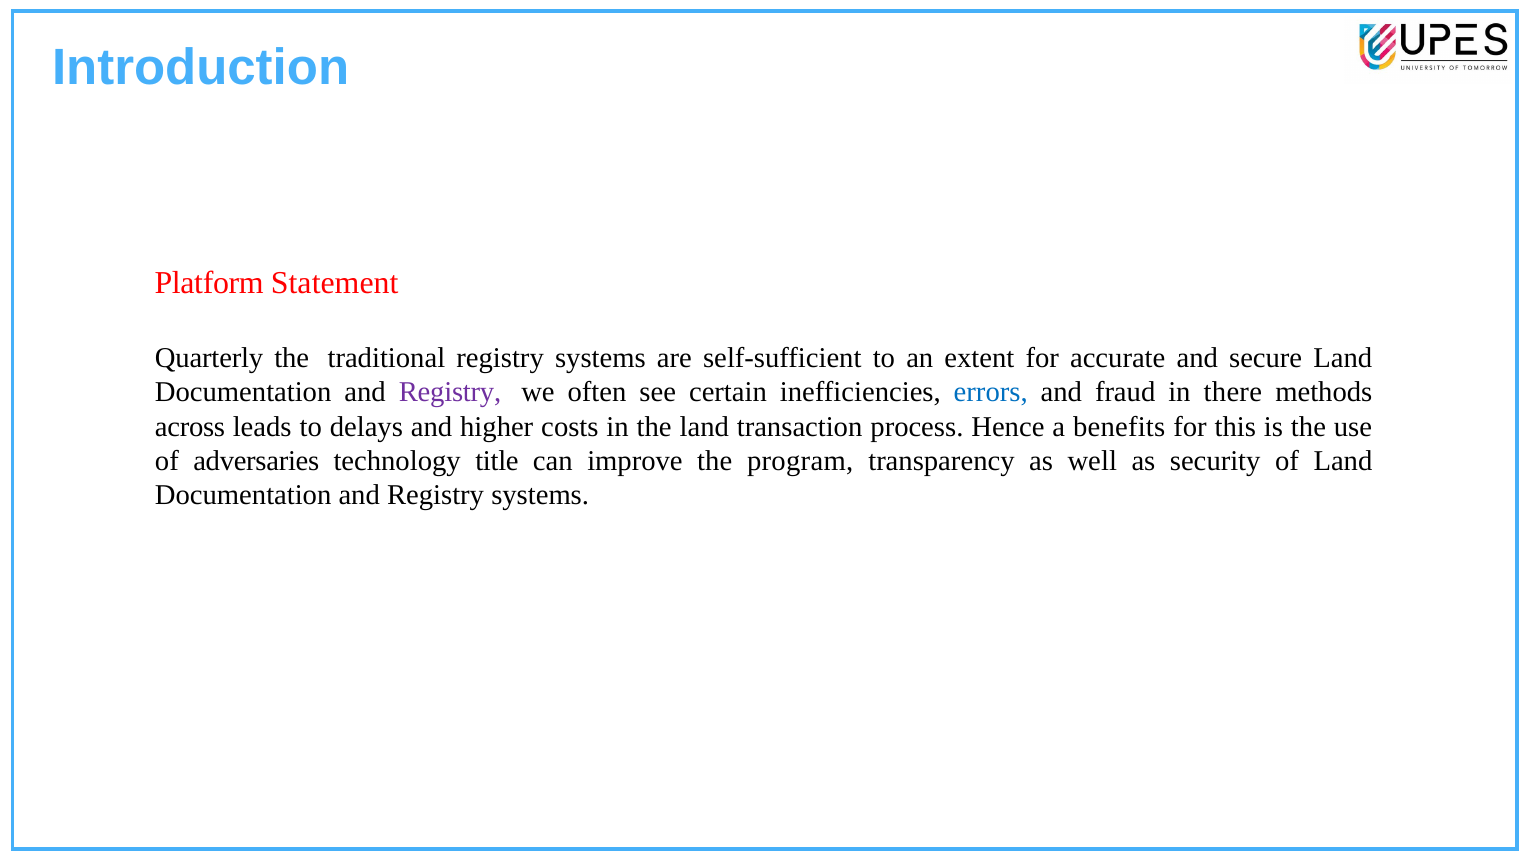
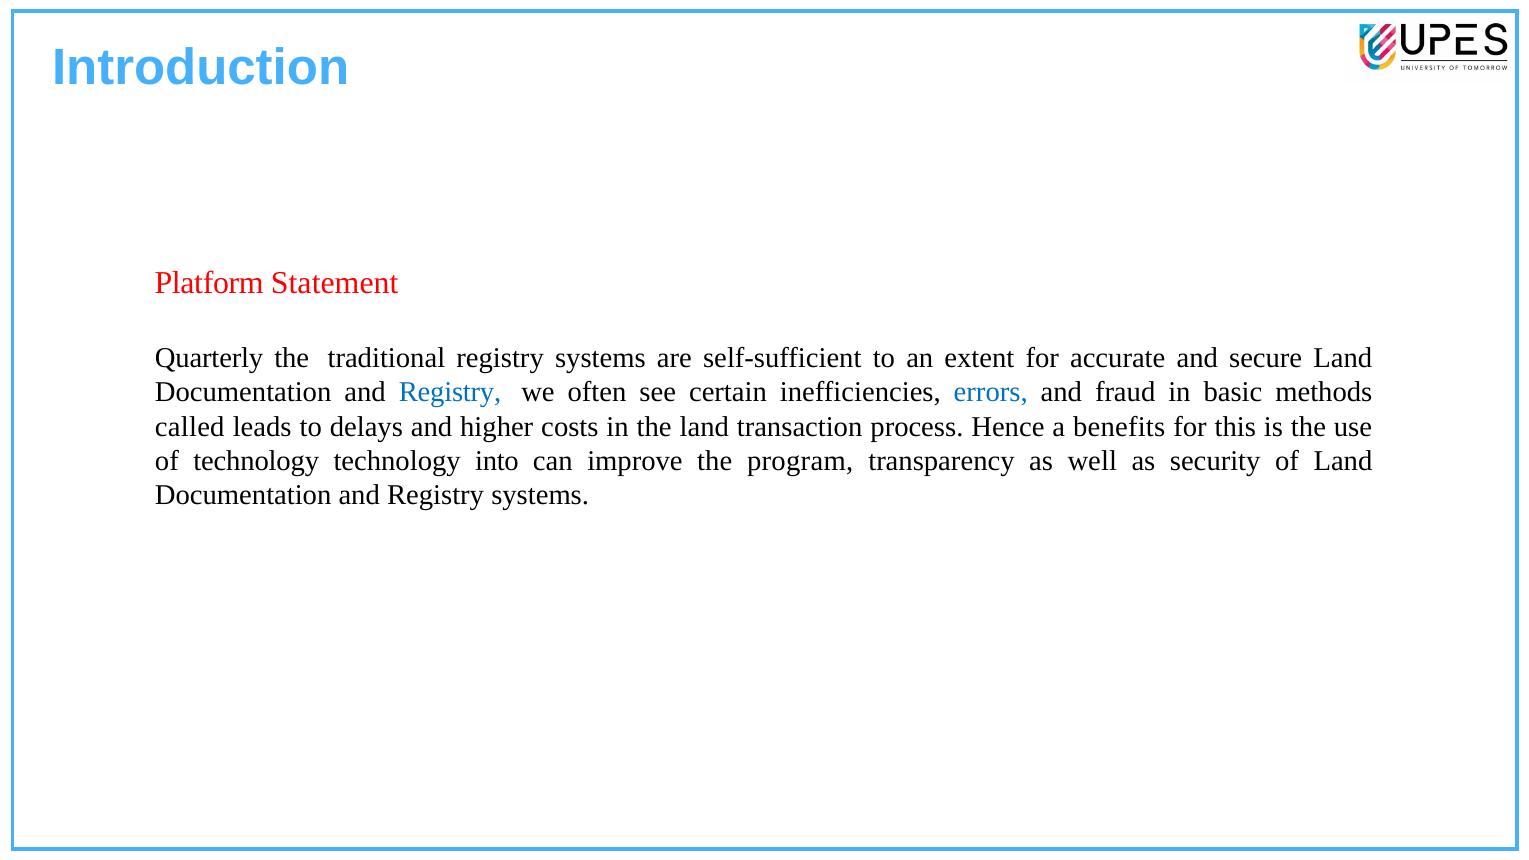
Registry at (450, 392) colour: purple -> blue
there: there -> basic
across: across -> called
of adversaries: adversaries -> technology
title: title -> into
